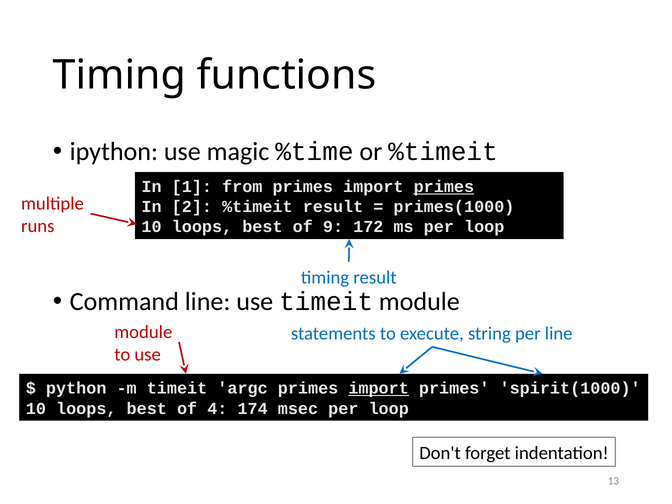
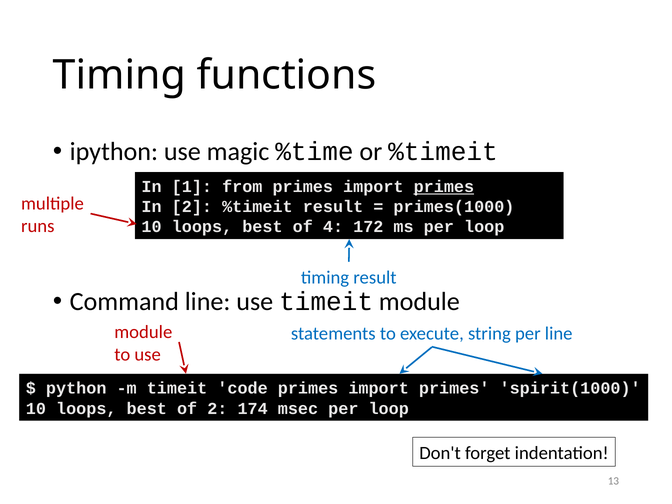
9: 9 -> 4
argc: argc -> code
import at (379, 388) underline: present -> none
of 4: 4 -> 2
